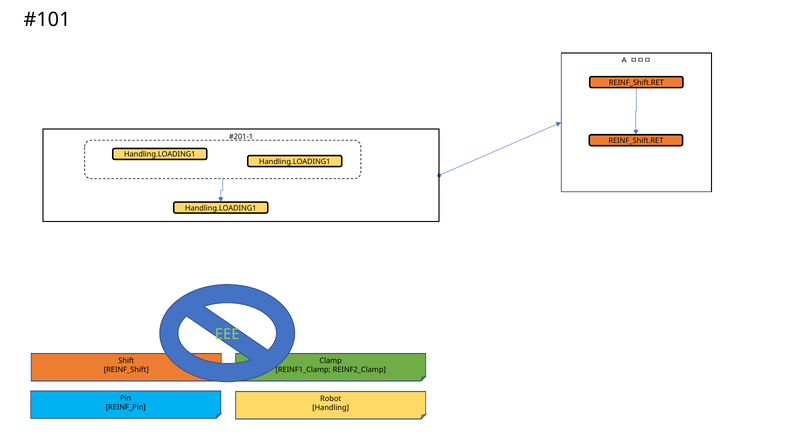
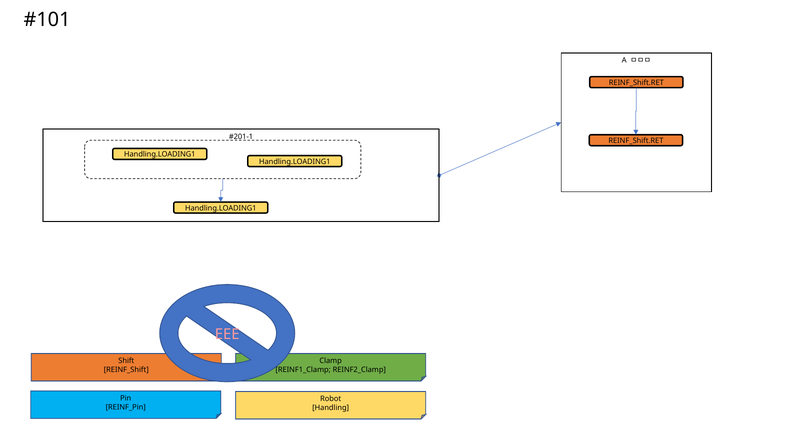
EEE colour: light green -> pink
